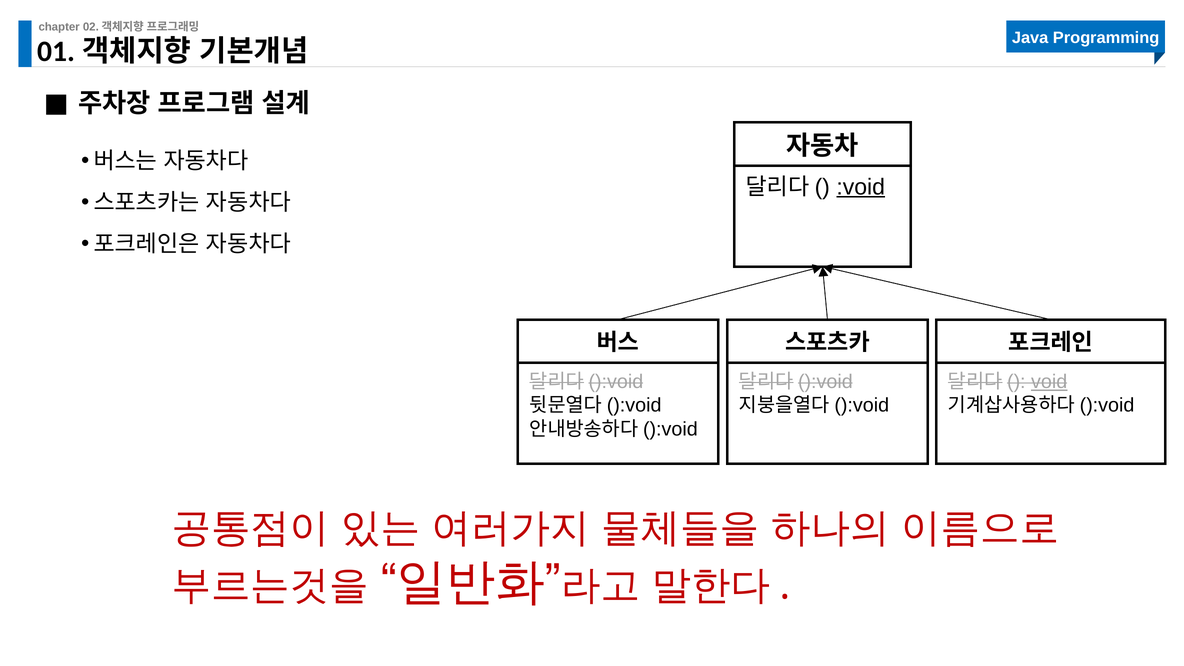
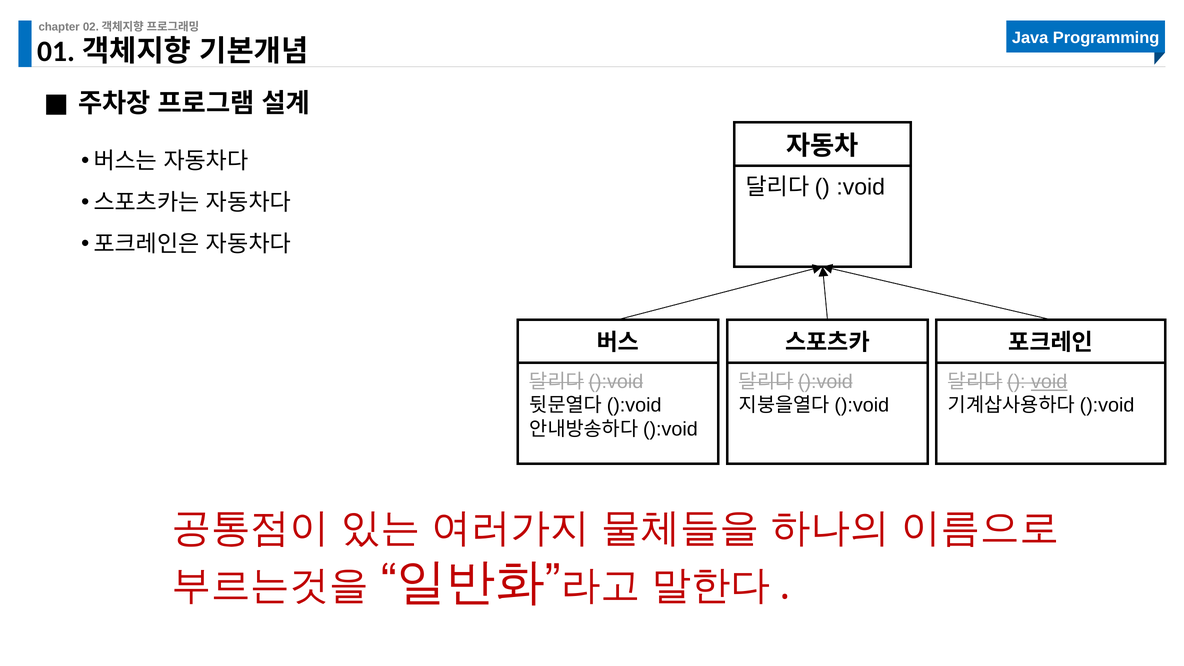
:void underline: present -> none
